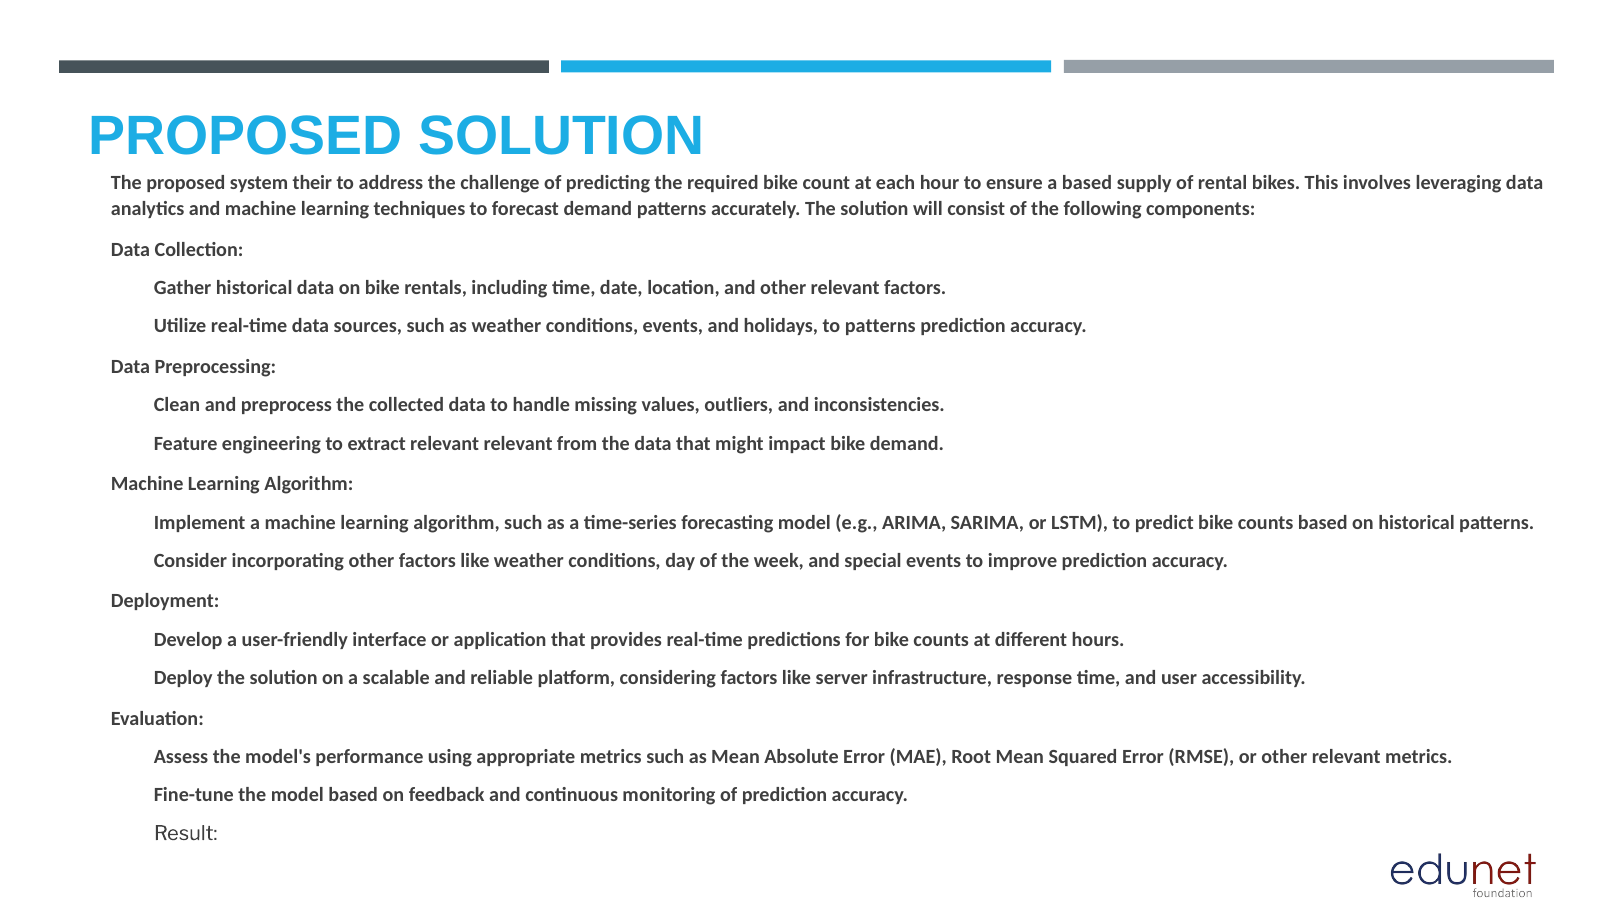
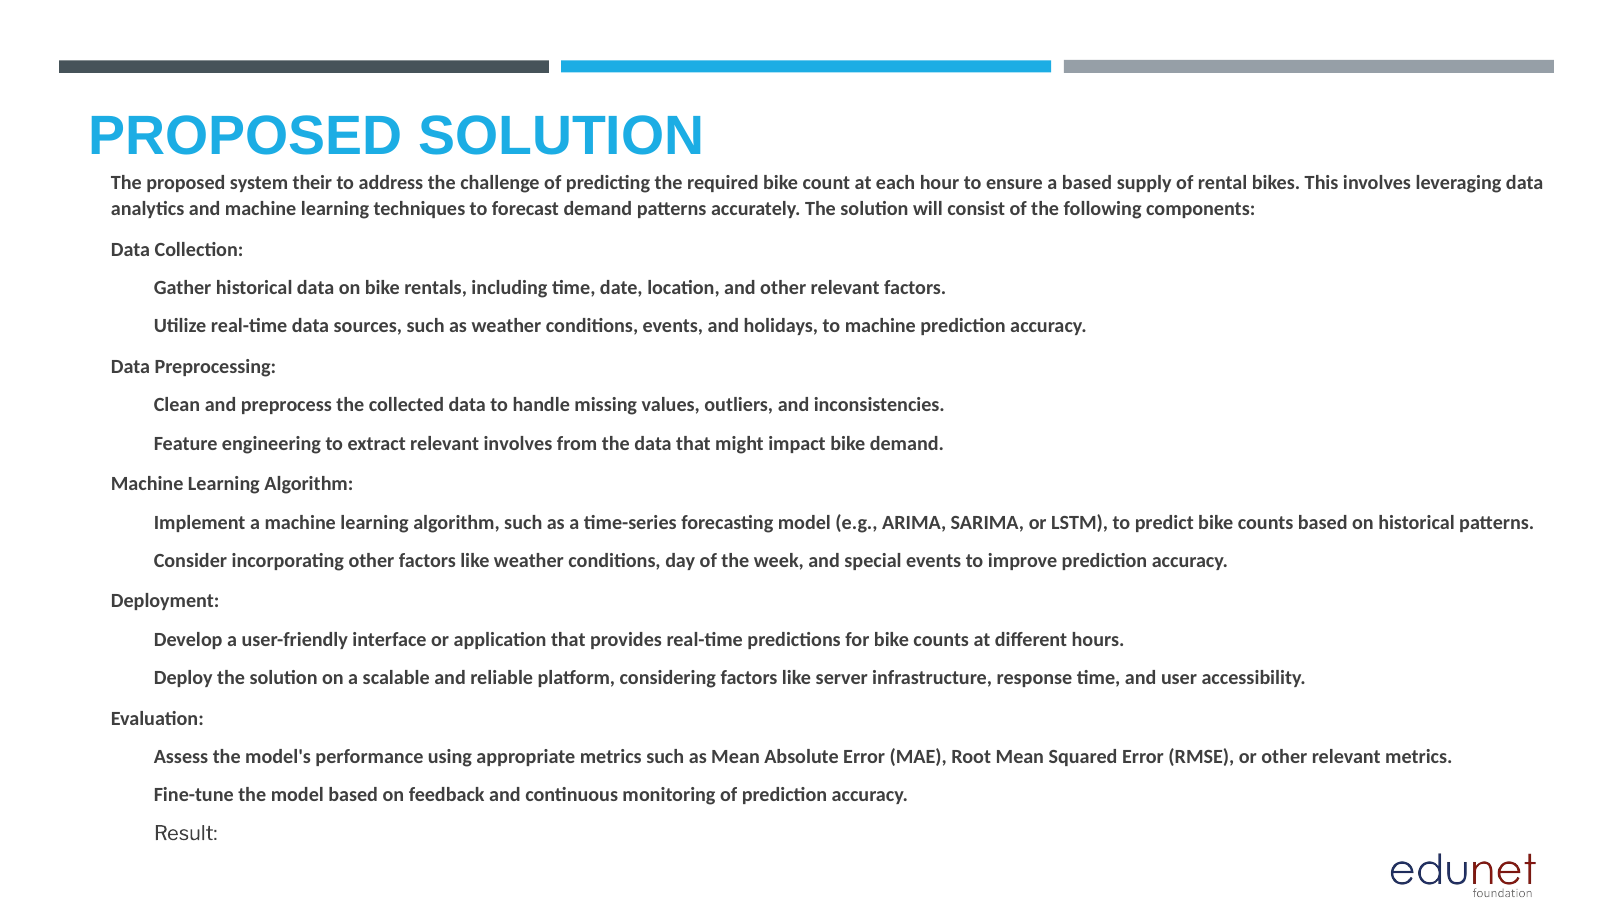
to patterns: patterns -> machine
relevant relevant: relevant -> involves
